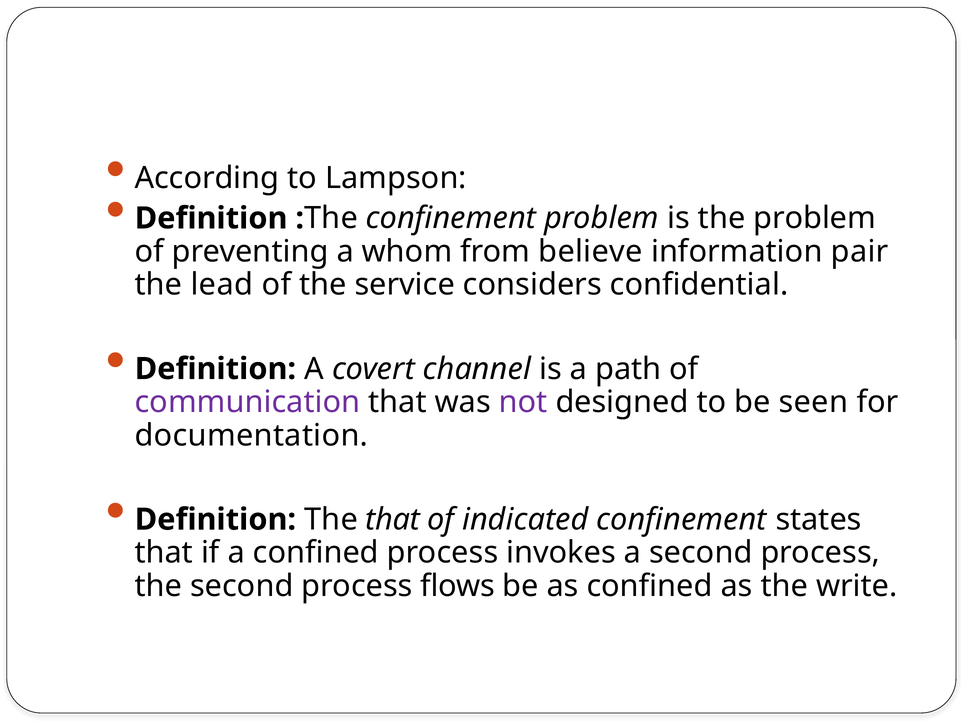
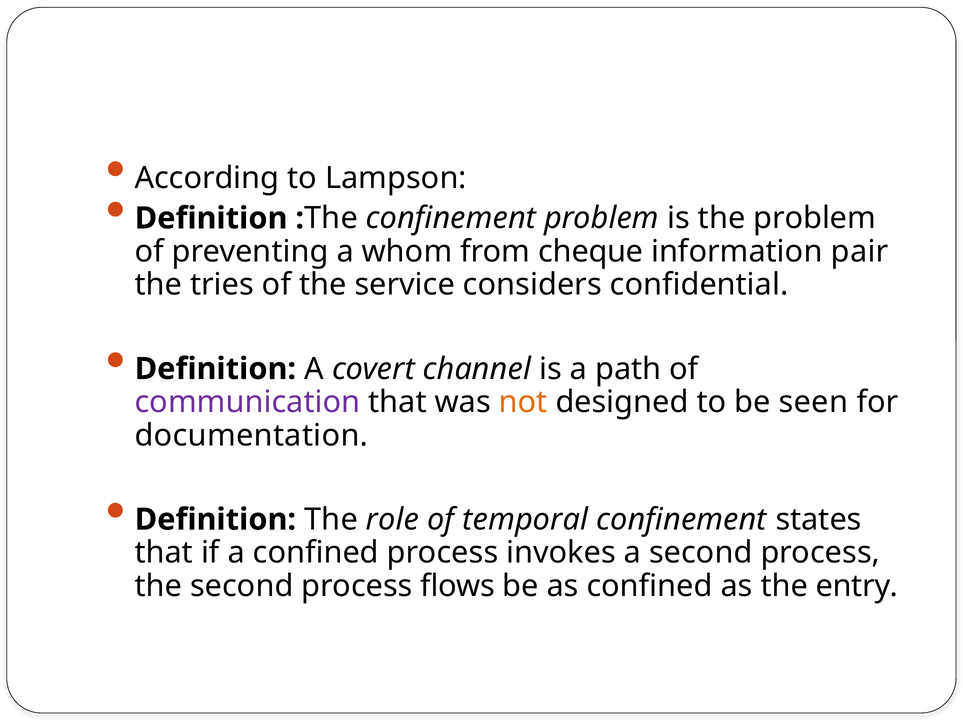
believe: believe -> cheque
lead: lead -> tries
not colour: purple -> orange
The that: that -> role
indicated: indicated -> temporal
write: write -> entry
